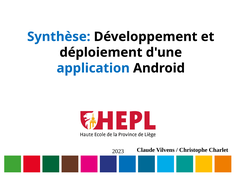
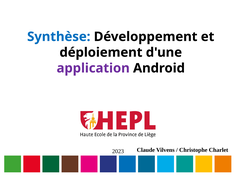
application colour: blue -> purple
